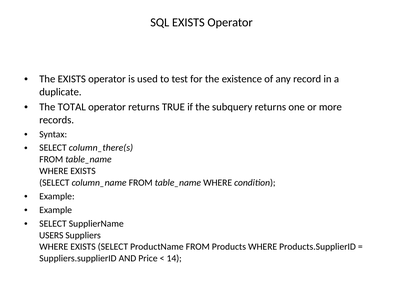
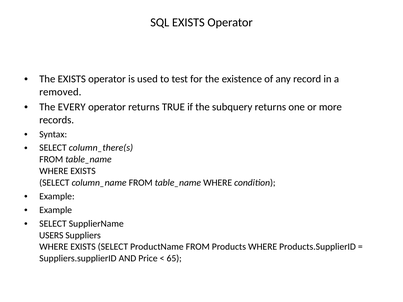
duplicate: duplicate -> removed
TOTAL: TOTAL -> EVERY
14: 14 -> 65
